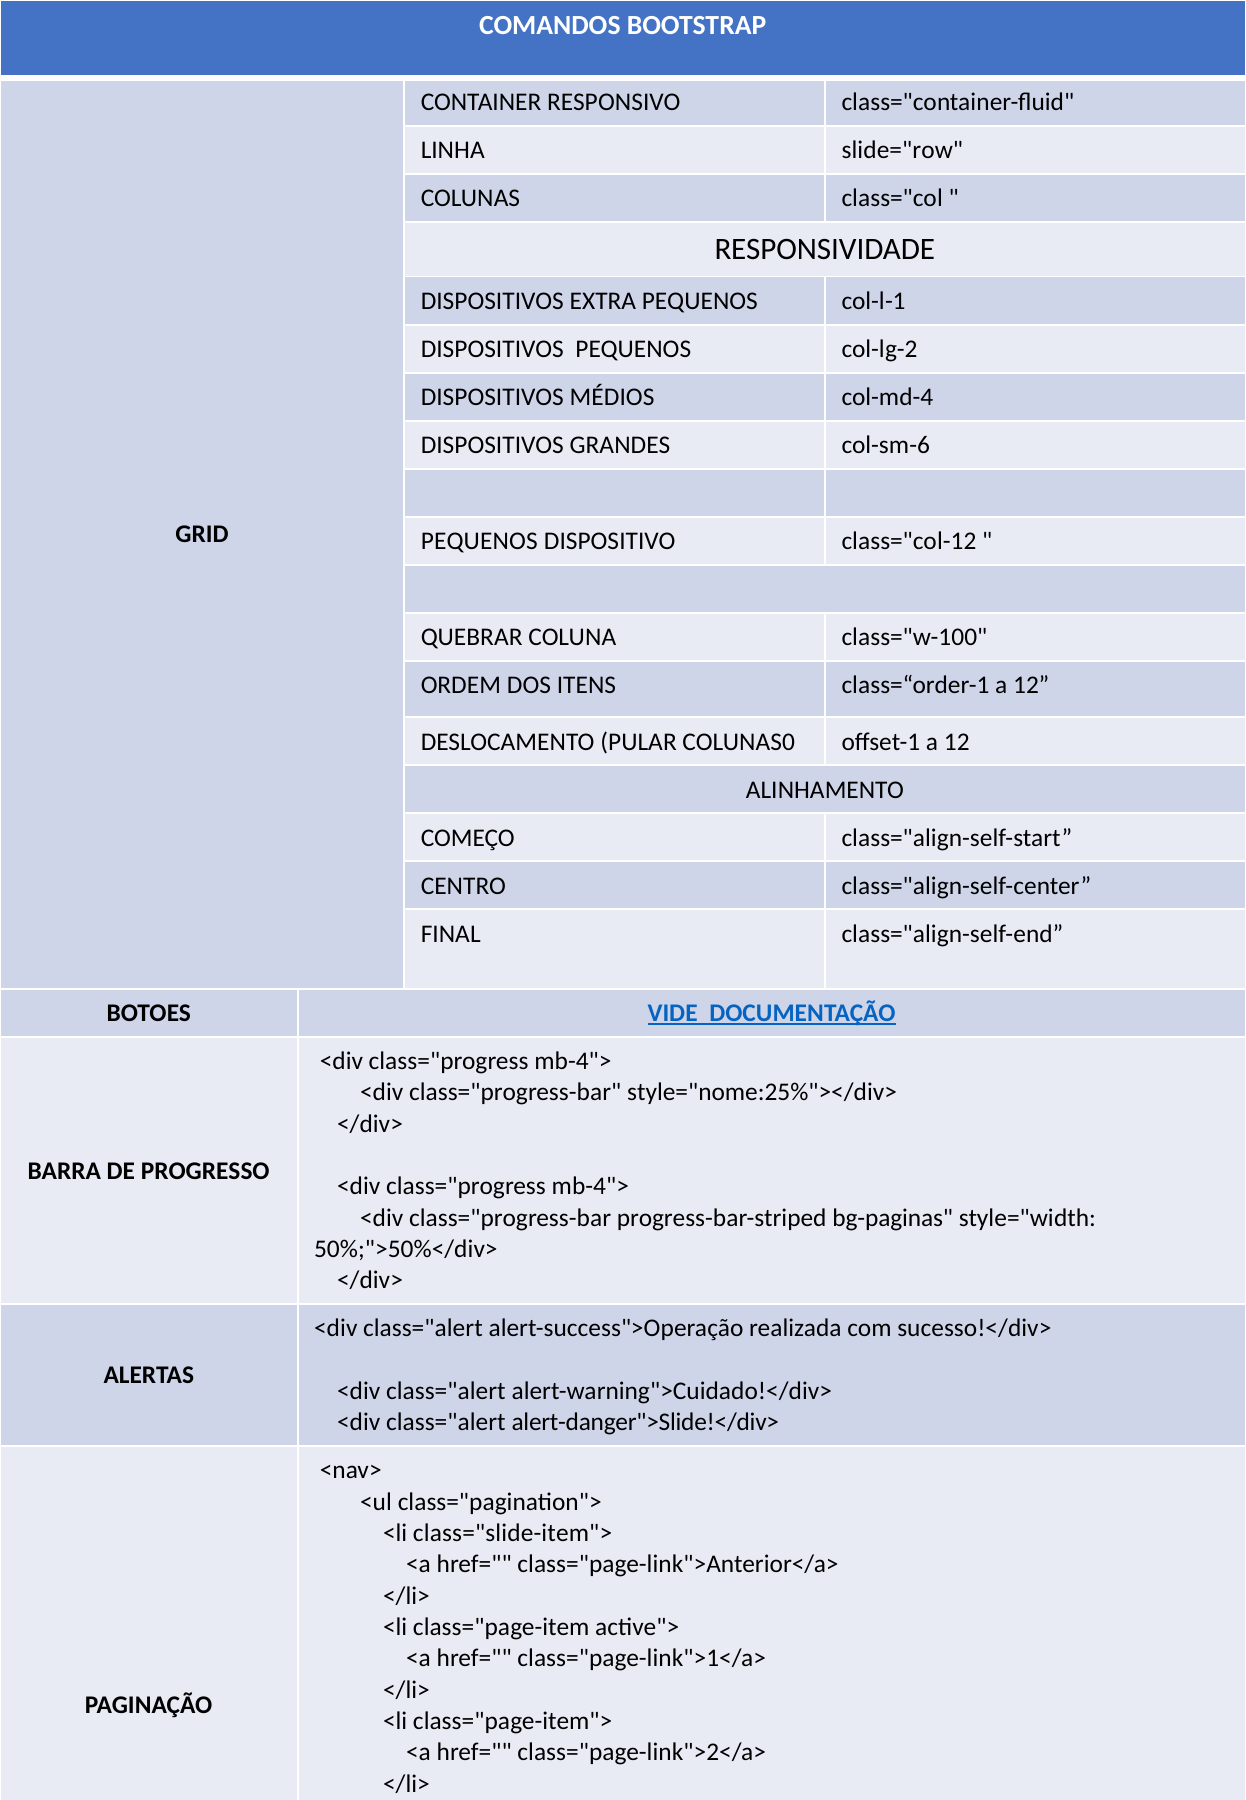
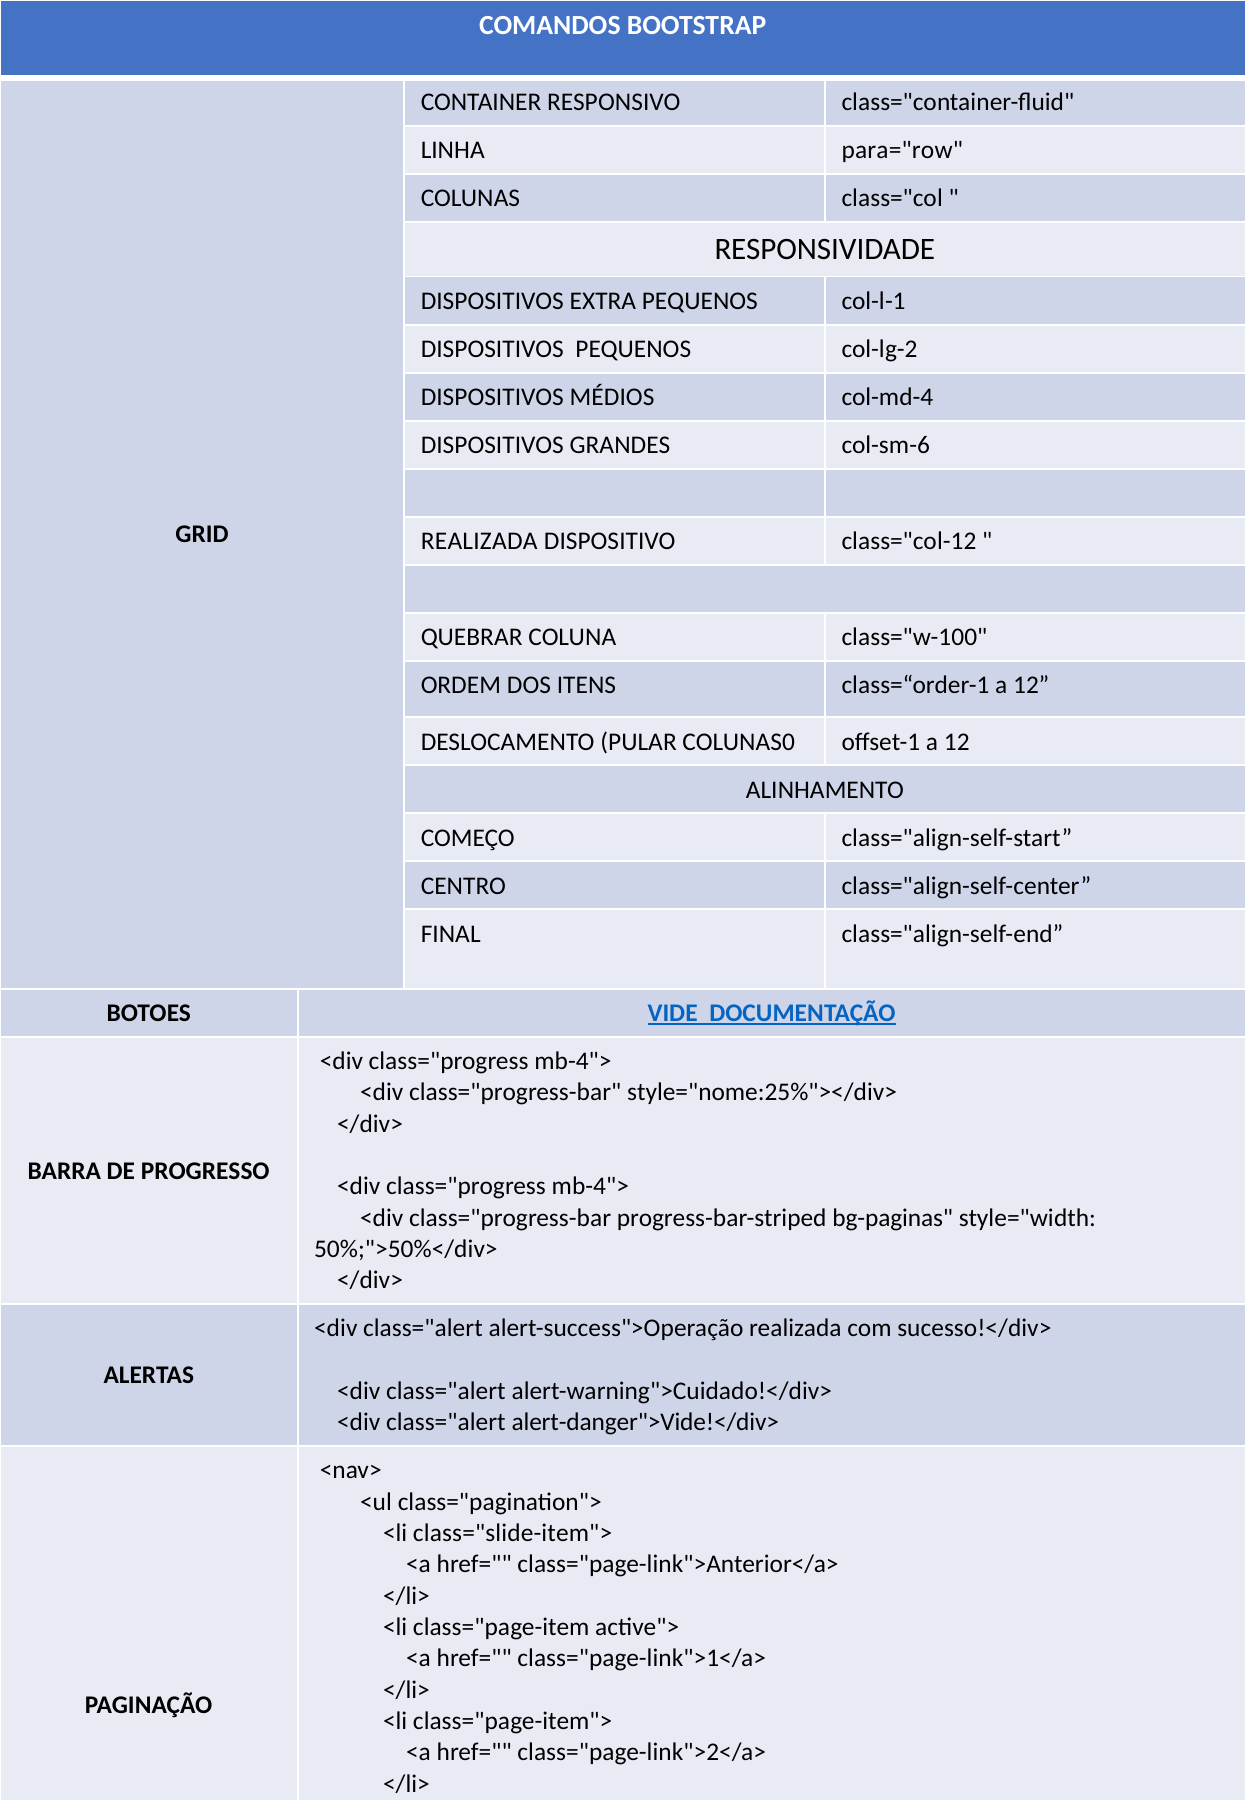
slide="row: slide="row -> para="row
PEQUENOS at (479, 541): PEQUENOS -> REALIZADA
alert-danger">Slide!</div>: alert-danger">Slide!</div> -> alert-danger">Vide!</div>
